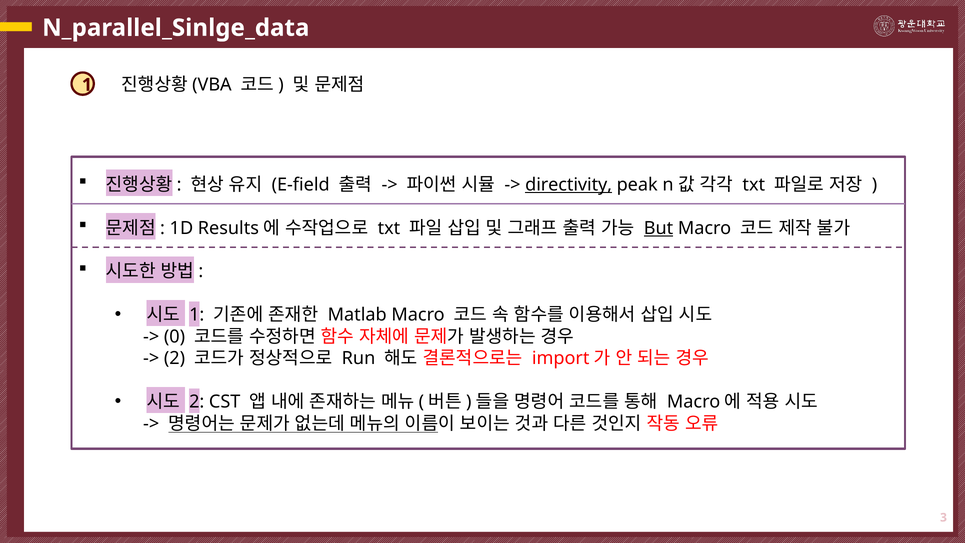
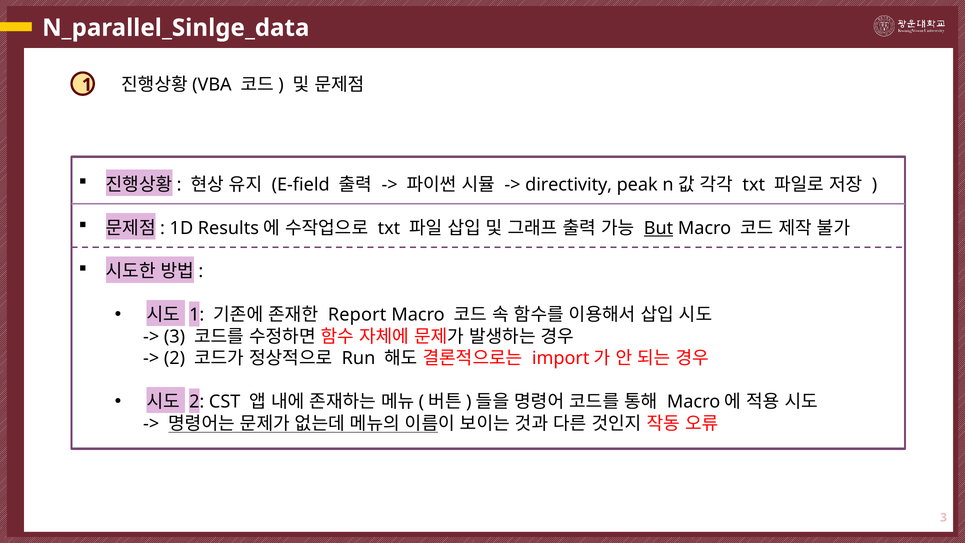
directivity underline: present -> none
Matlab: Matlab -> Report
0 at (175, 337): 0 -> 3
